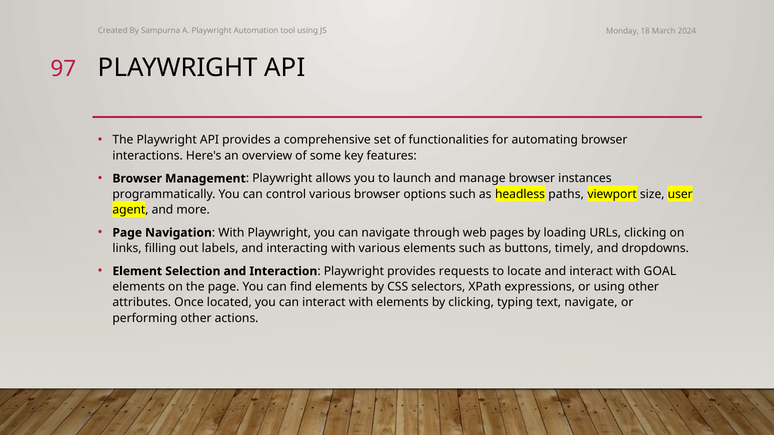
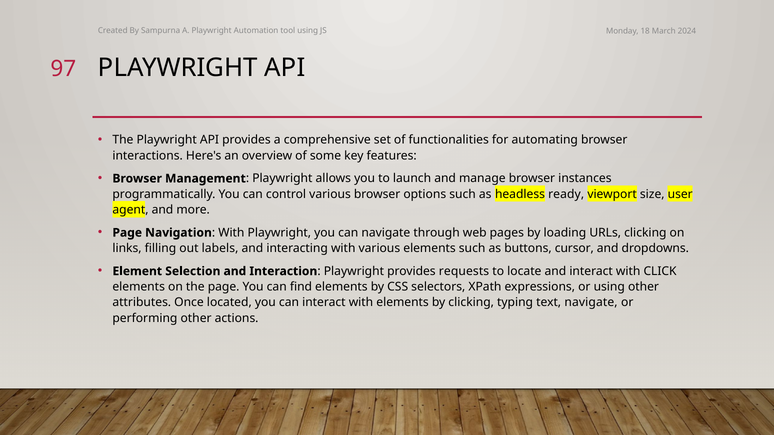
paths: paths -> ready
timely: timely -> cursor
GOAL: GOAL -> CLICK
